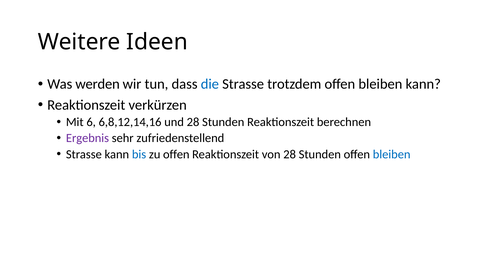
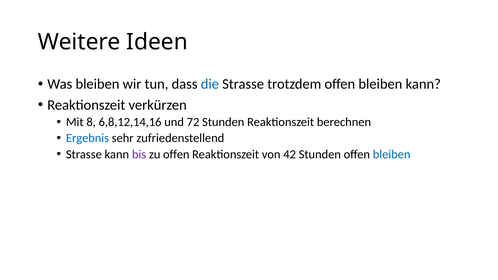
Was werden: werden -> bleiben
6: 6 -> 8
und 28: 28 -> 72
Ergebnis colour: purple -> blue
bis colour: blue -> purple
von 28: 28 -> 42
